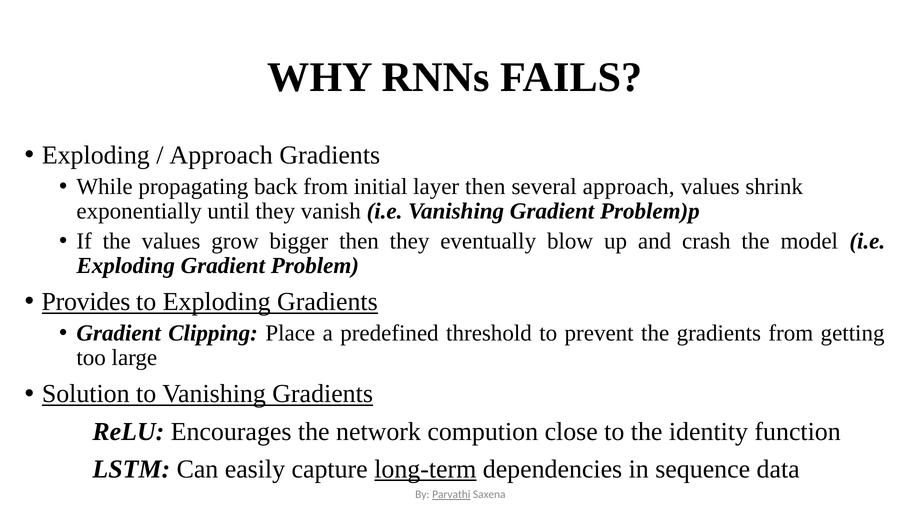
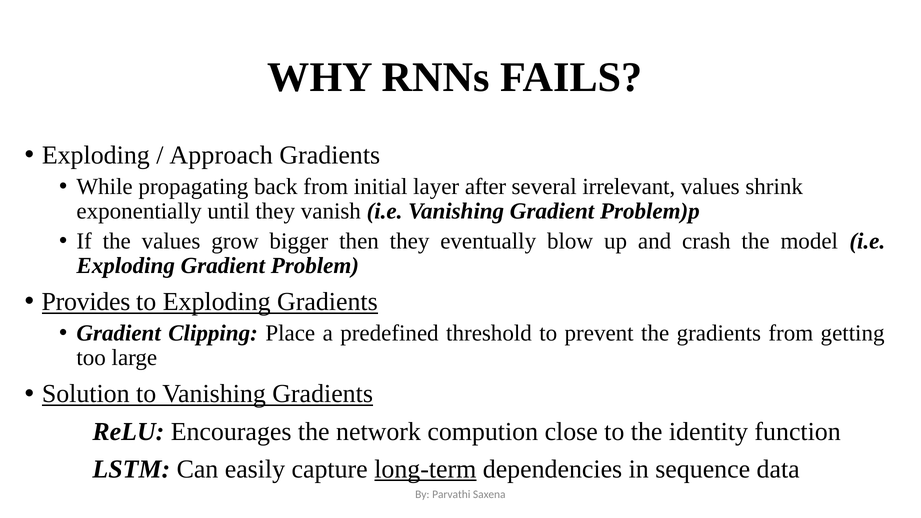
layer then: then -> after
several approach: approach -> irrelevant
Parvathi underline: present -> none
